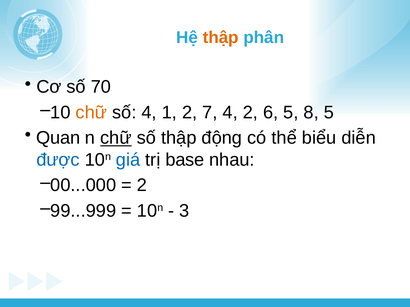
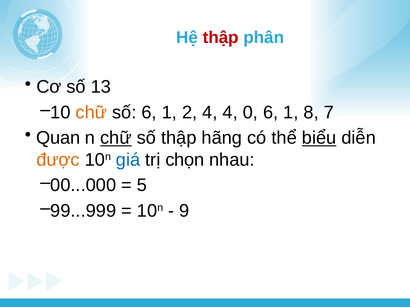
thập at (221, 38) colour: orange -> red
70: 70 -> 13
số 4: 4 -> 6
2 7: 7 -> 4
4 2: 2 -> 0
5 at (291, 113): 5 -> 1
8 5: 5 -> 7
động: động -> hãng
biểu underline: none -> present
được colour: blue -> orange
base: base -> chọn
2 at (142, 186): 2 -> 5
3: 3 -> 9
